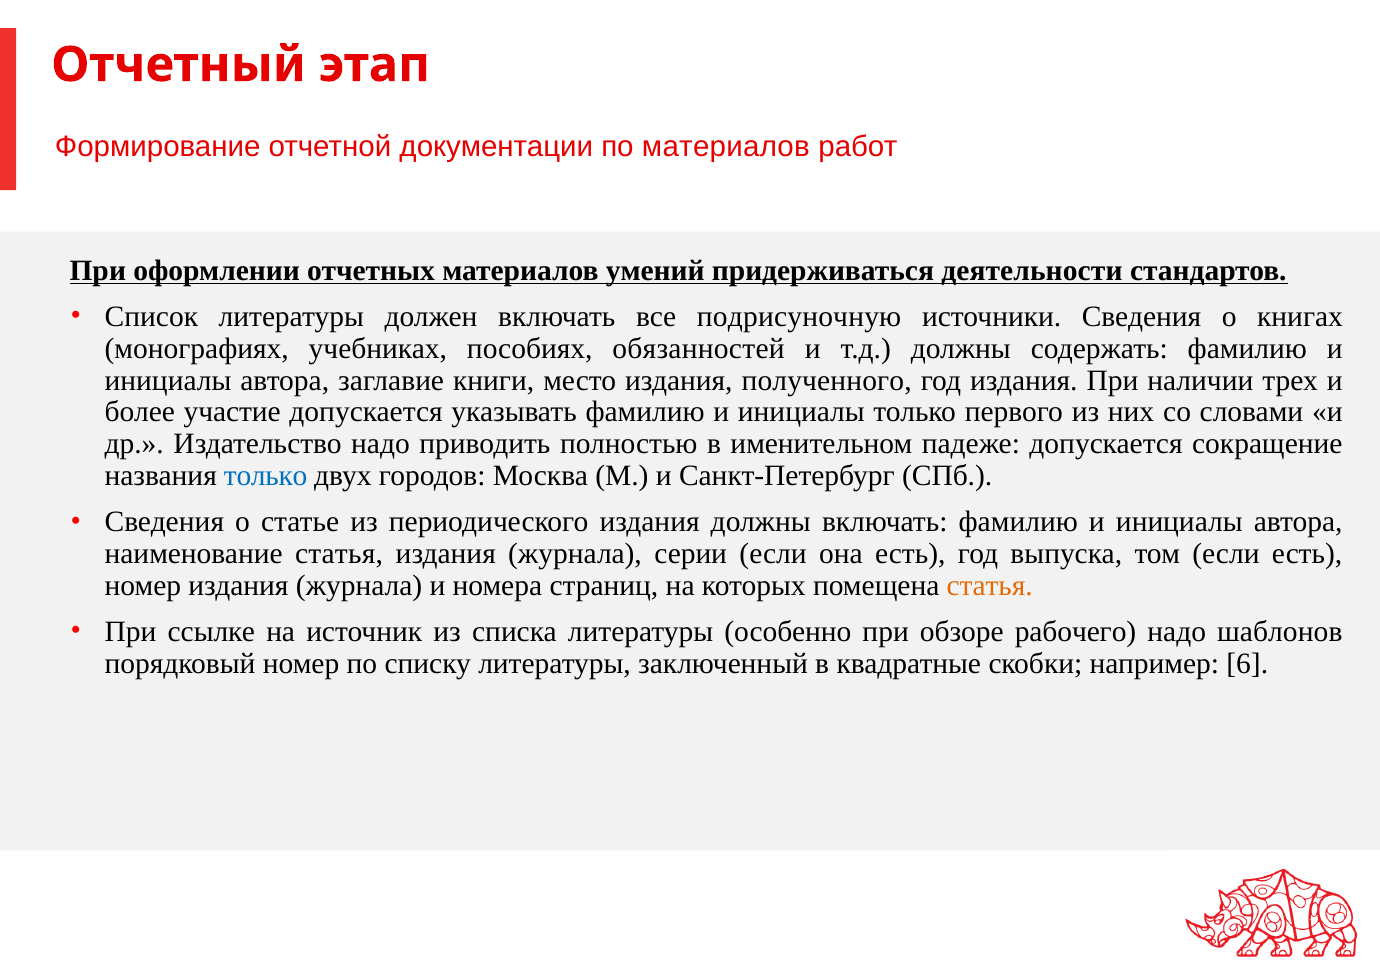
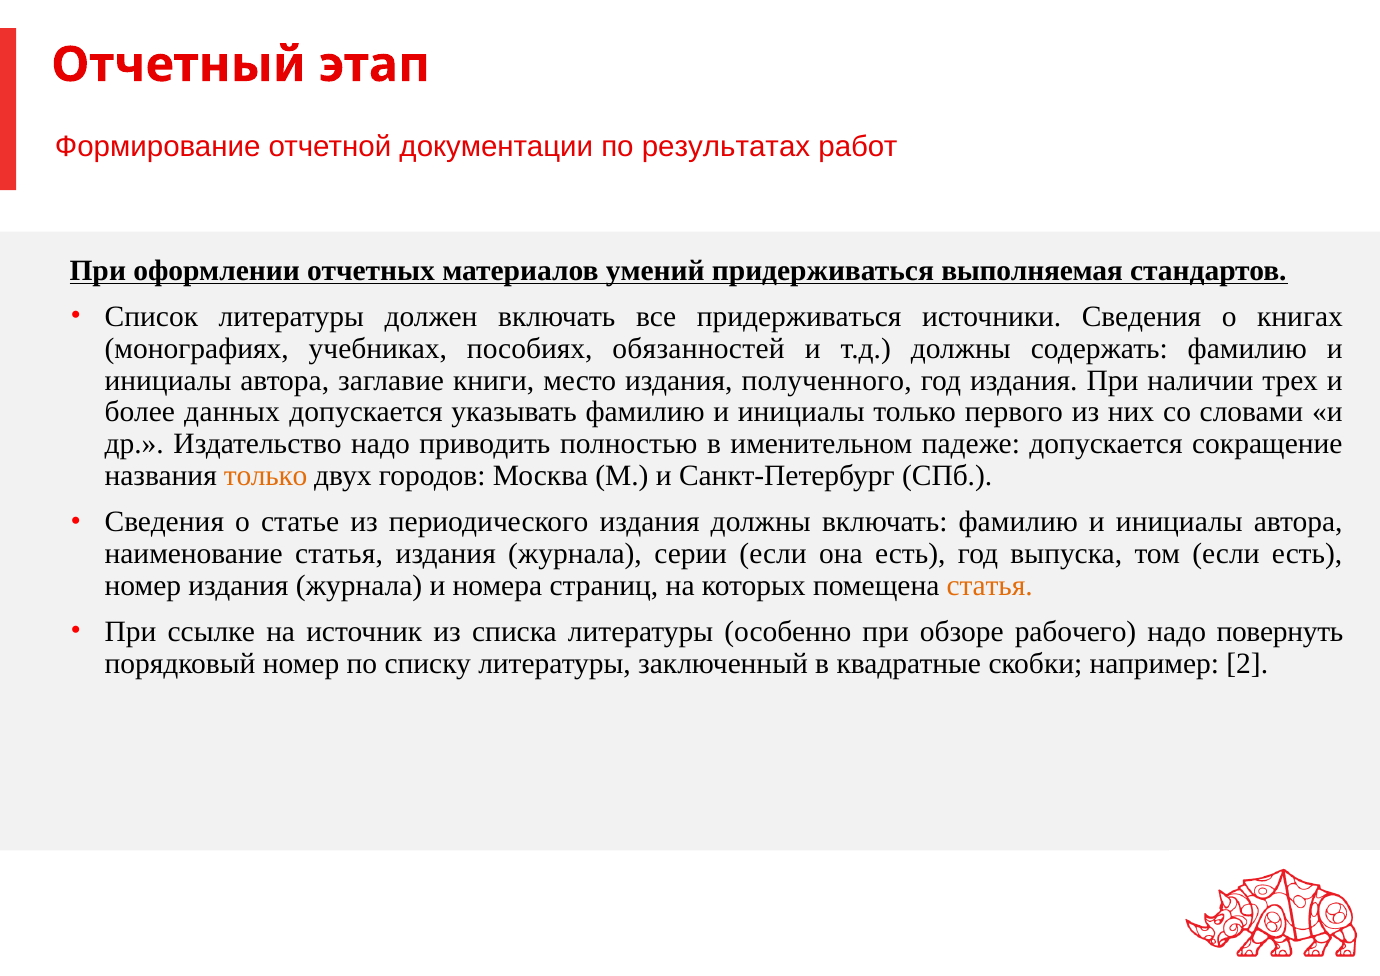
по материалов: материалов -> результатах
деятельности: деятельности -> выполняемая
все подрисуночную: подрисуночную -> придерживаться
участие: участие -> данных
только at (266, 476) colour: blue -> orange
шаблонов: шаблонов -> повернуть
6: 6 -> 2
